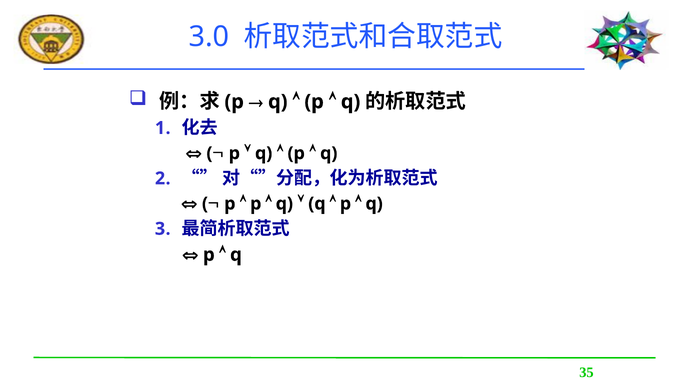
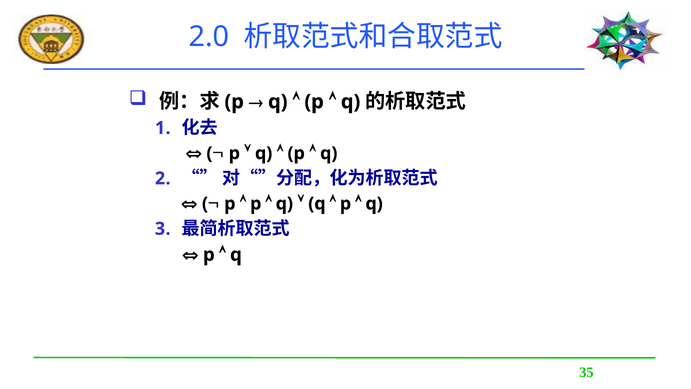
3.0: 3.0 -> 2.0
